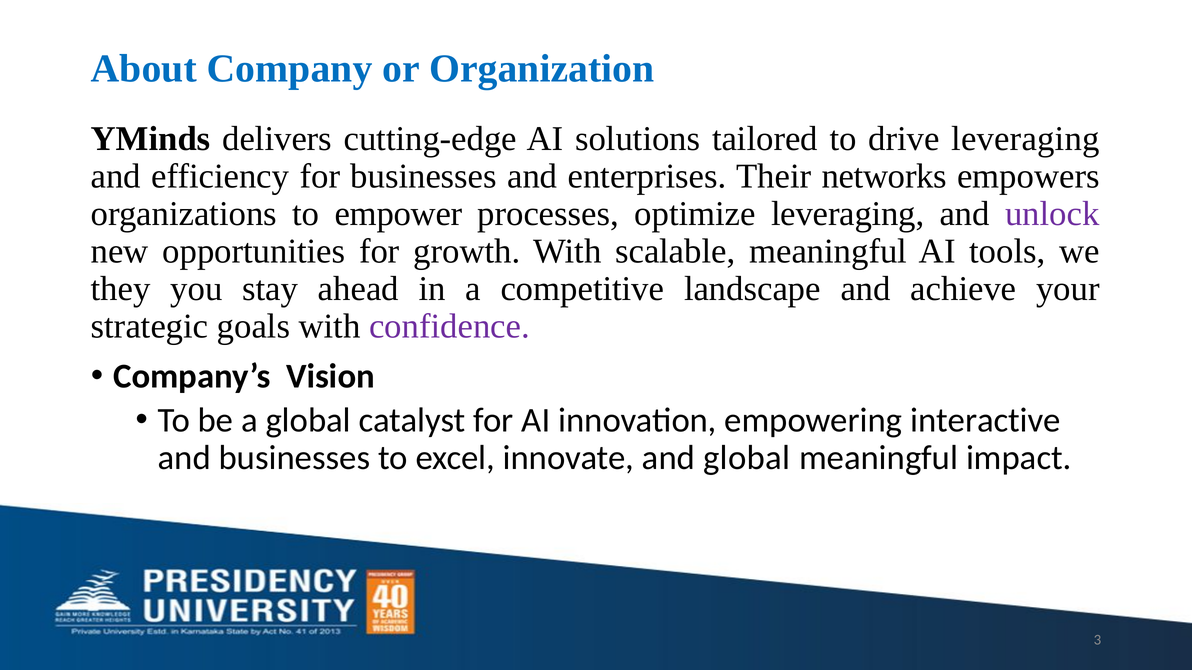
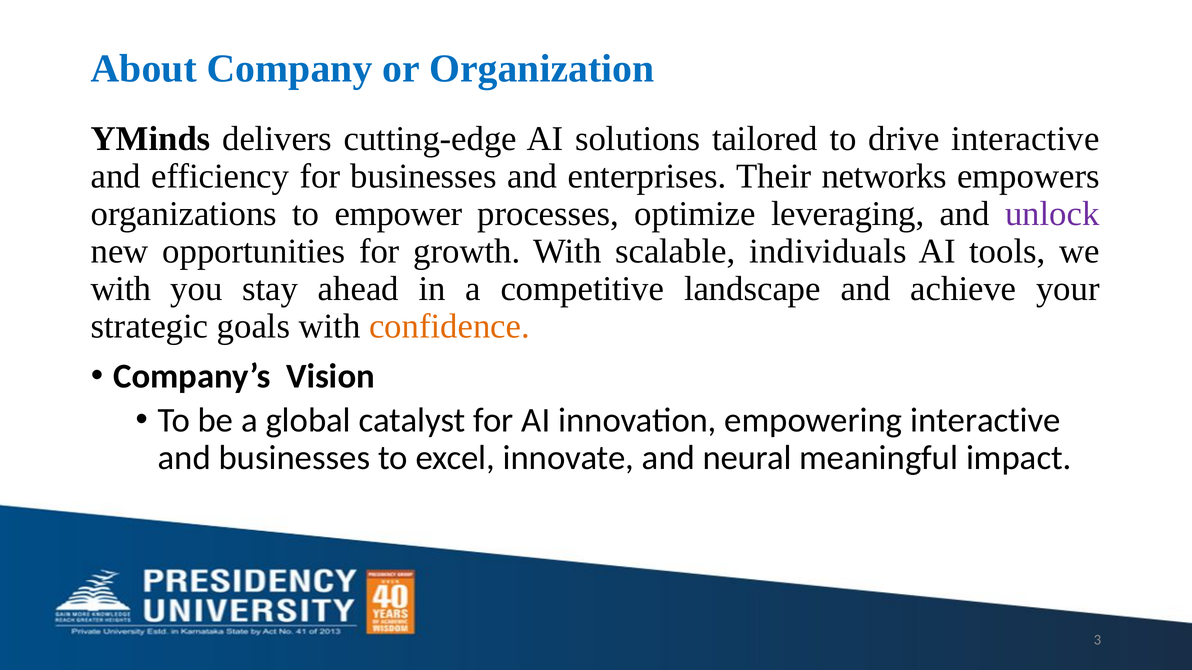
drive leveraging: leveraging -> interactive
scalable meaningful: meaningful -> individuals
they at (121, 289): they -> with
confidence colour: purple -> orange
and global: global -> neural
